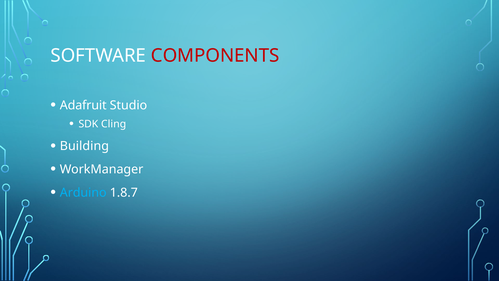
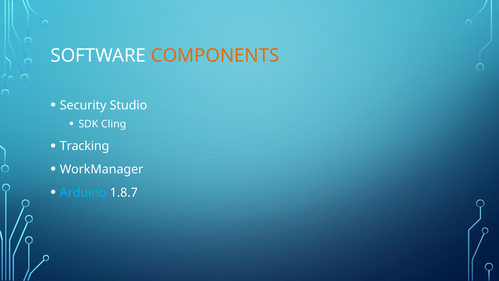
COMPONENTS colour: red -> orange
Adafruit: Adafruit -> Security
Building: Building -> Tracking
